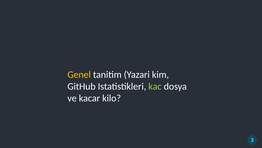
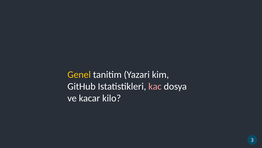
kac colour: light green -> pink
